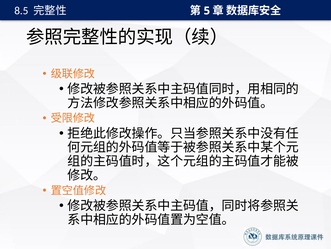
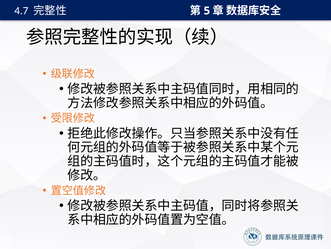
8.5: 8.5 -> 4.7
